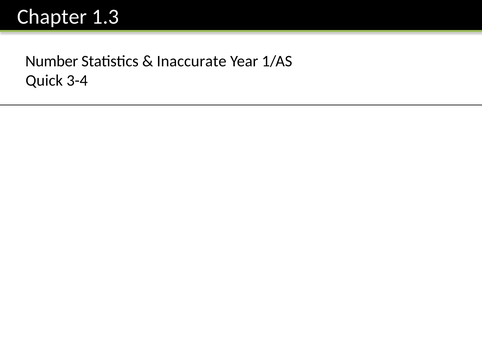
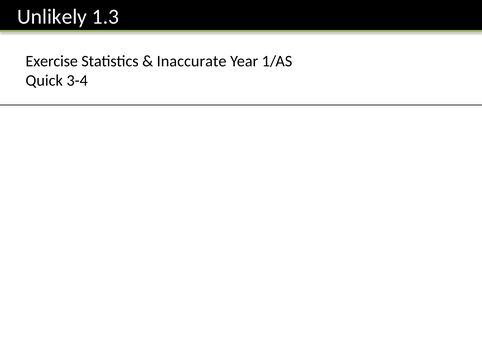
Chapter: Chapter -> Unlikely
Number: Number -> Exercise
